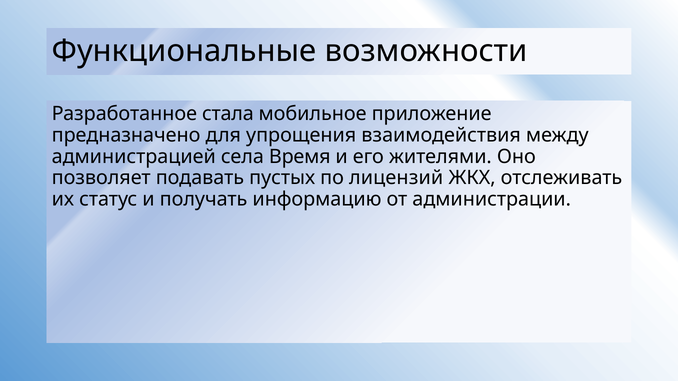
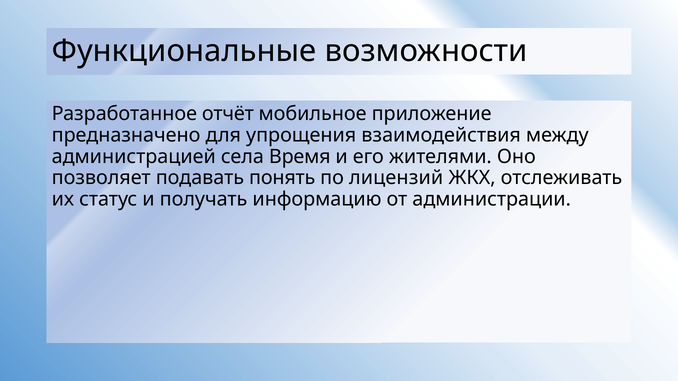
стала: стала -> отчёт
пустых: пустых -> понять
